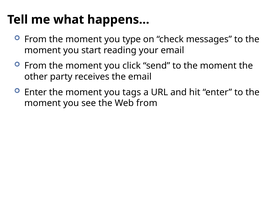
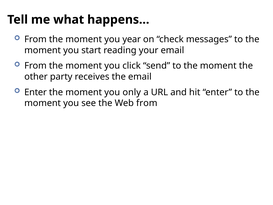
type: type -> year
tags: tags -> only
